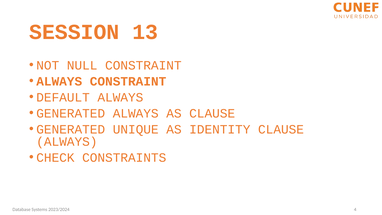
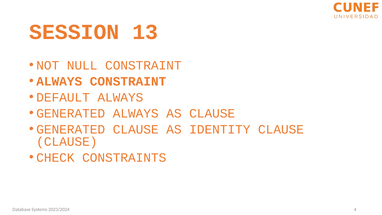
GENERATED UNIQUE: UNIQUE -> CLAUSE
ALWAYS at (67, 142): ALWAYS -> CLAUSE
